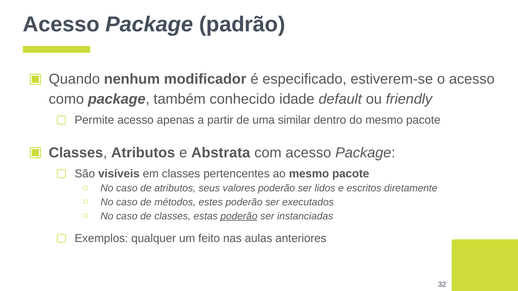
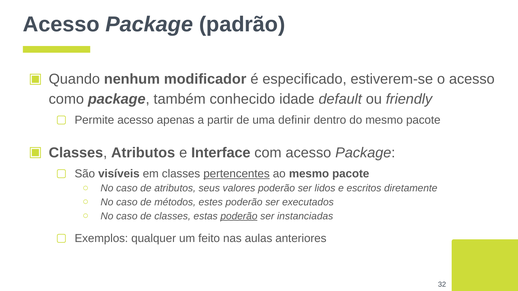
similar: similar -> definir
Abstrata: Abstrata -> Interface
pertencentes underline: none -> present
